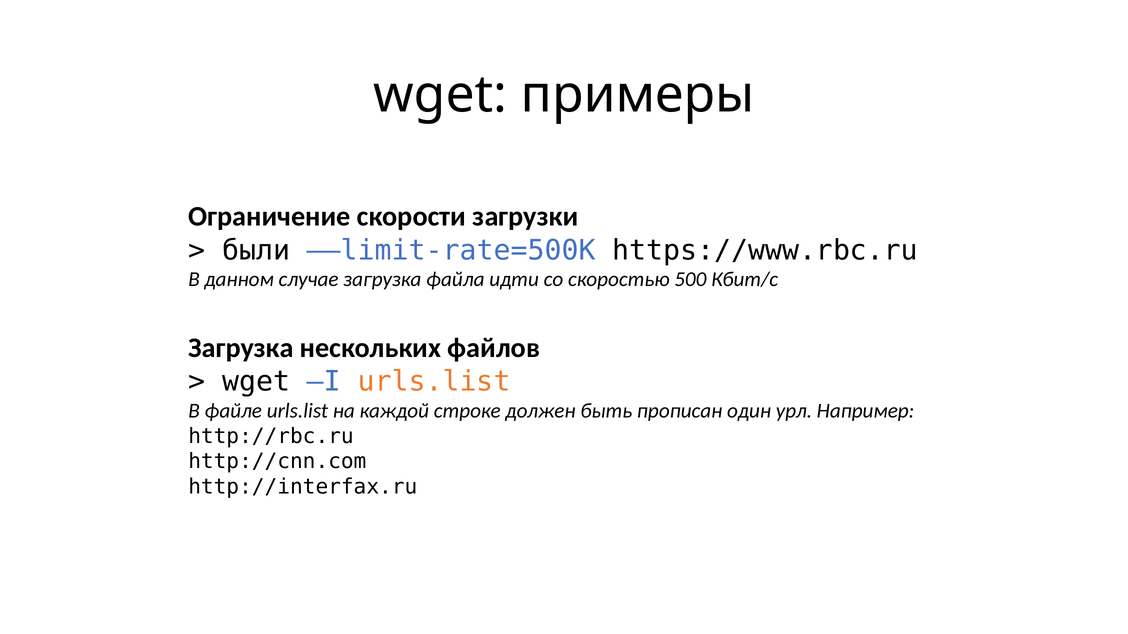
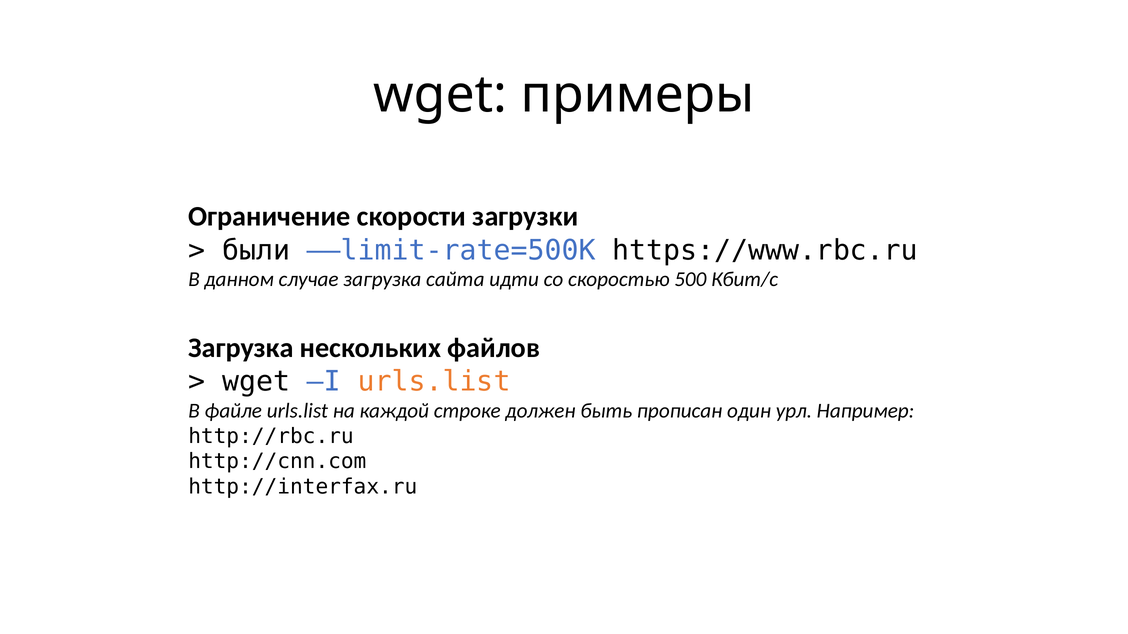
файла: файла -> сайта
